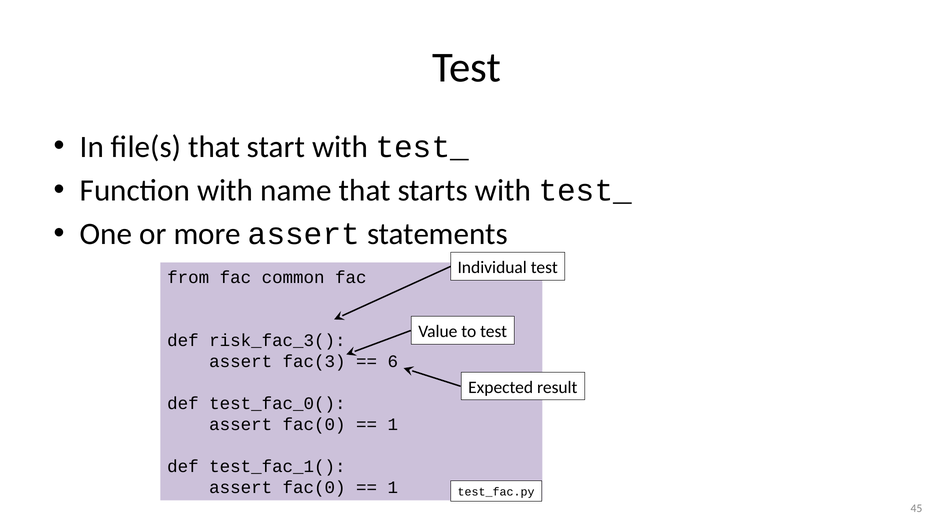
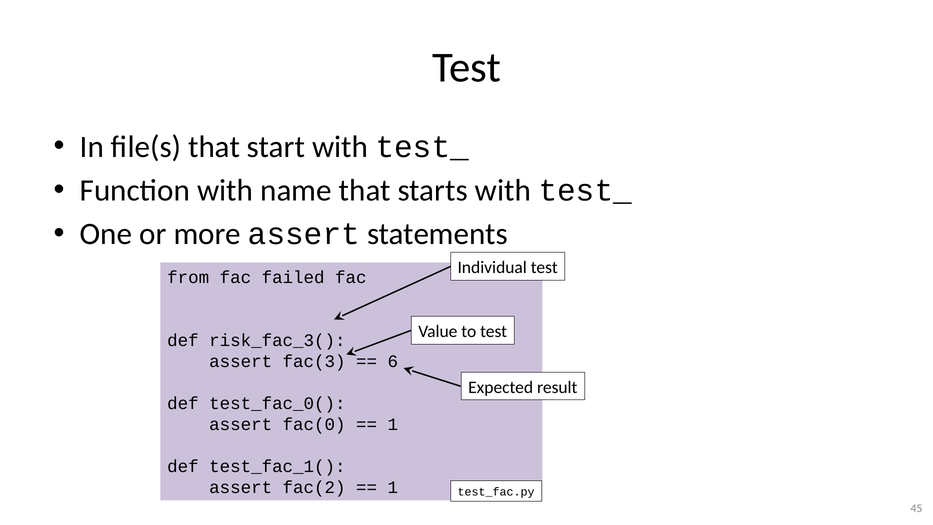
common: common -> failed
fac(0 at (314, 487): fac(0 -> fac(2
